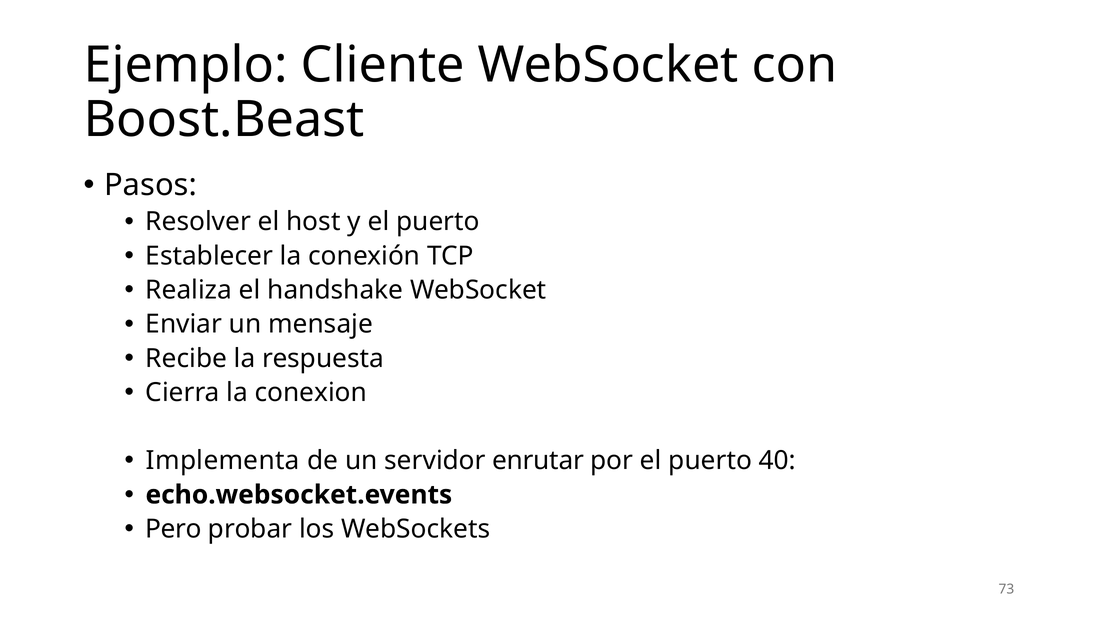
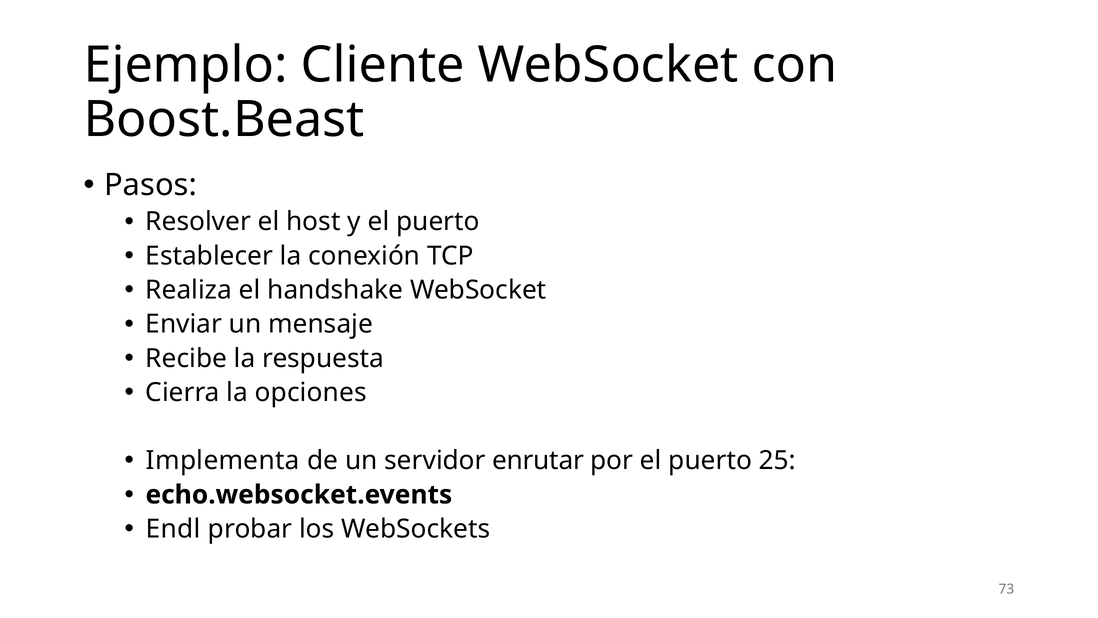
conexion: conexion -> opciones
40: 40 -> 25
Pero: Pero -> Endl
